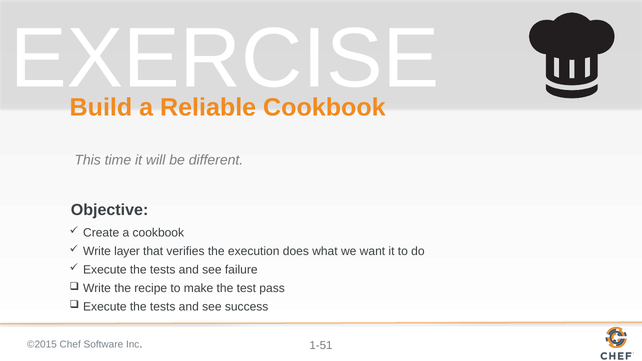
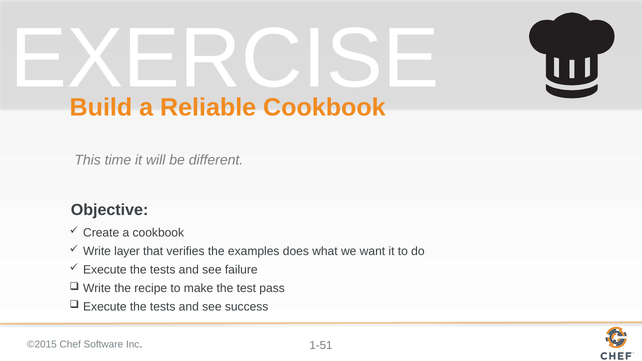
execution: execution -> examples
